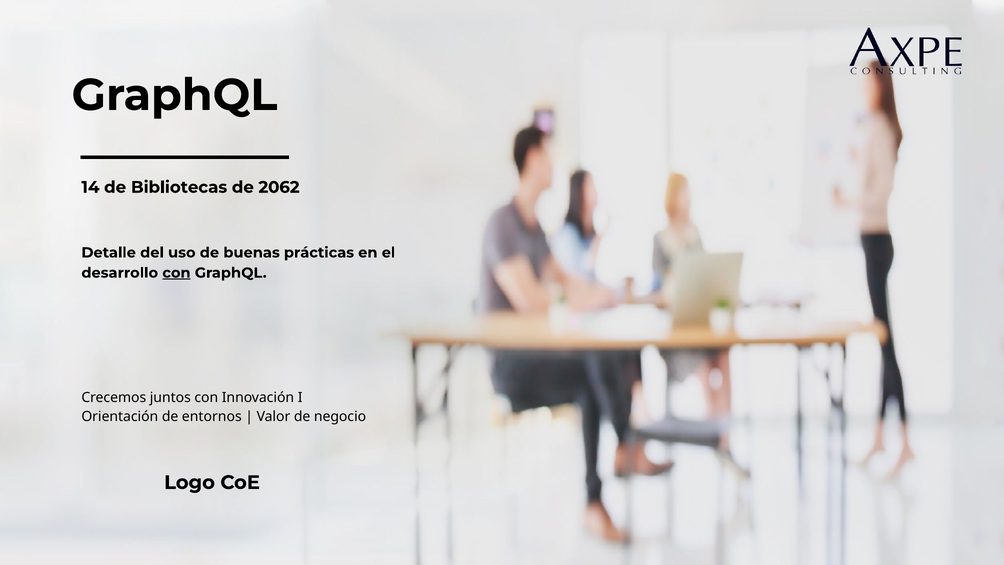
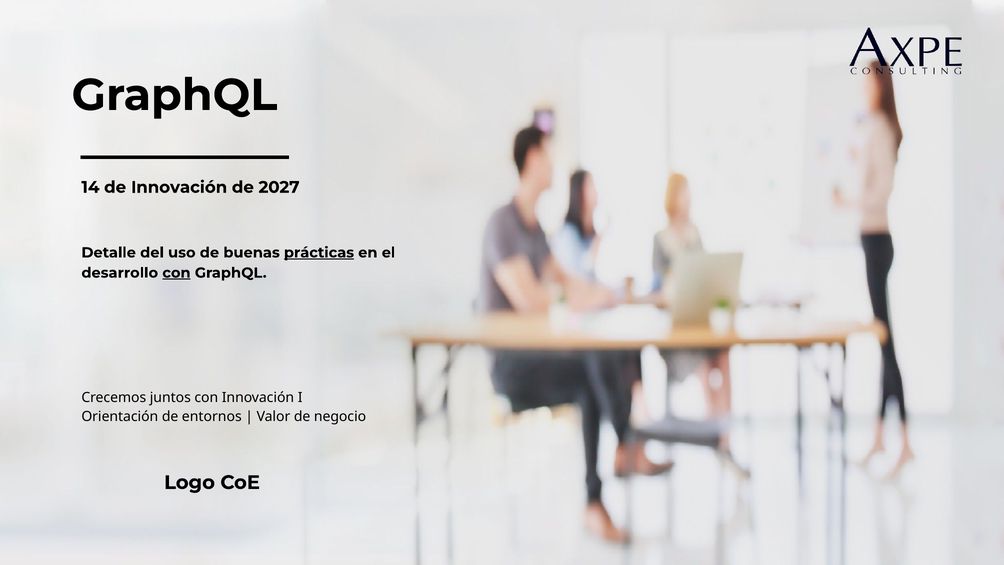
de Bibliotecas: Bibliotecas -> Innovación
2062: 2062 -> 2027
prácticas underline: none -> present
